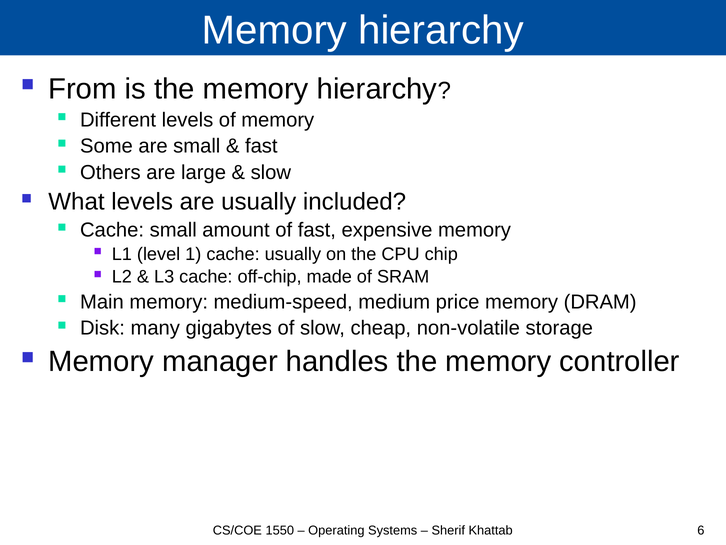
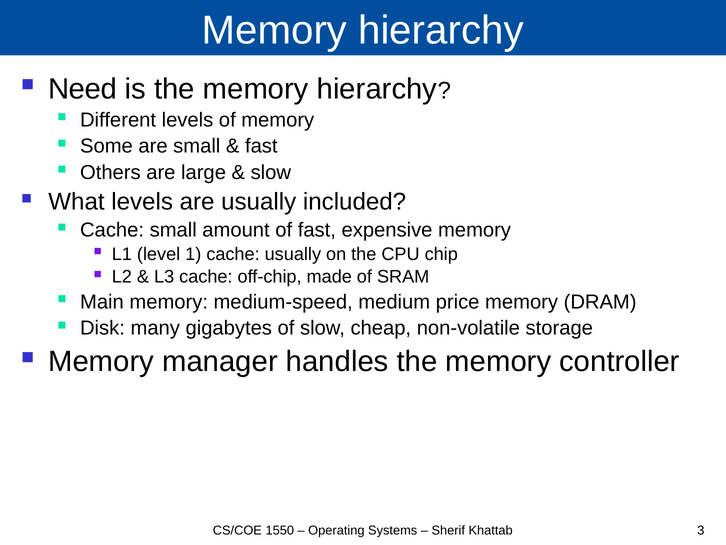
From: From -> Need
6: 6 -> 3
